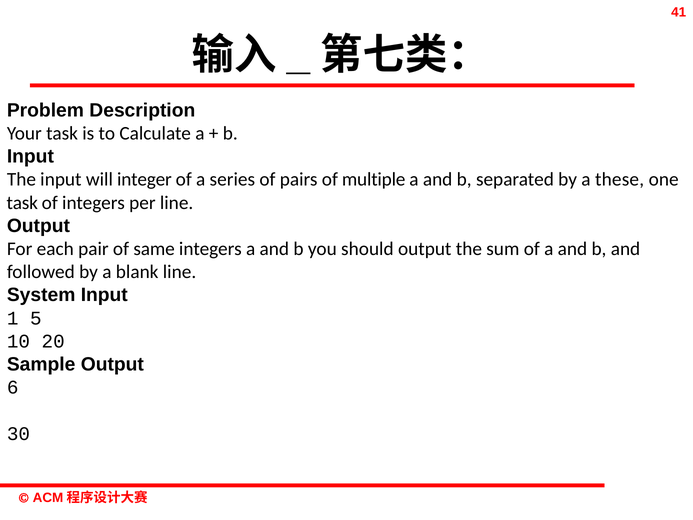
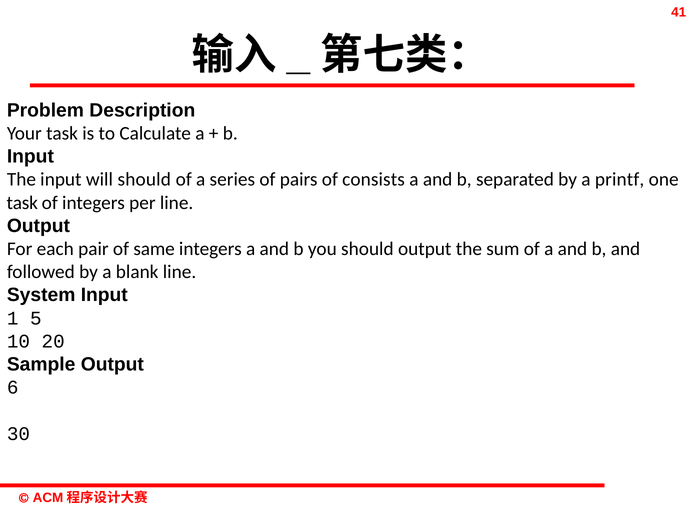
will integer: integer -> should
multiple: multiple -> consists
these: these -> printf
